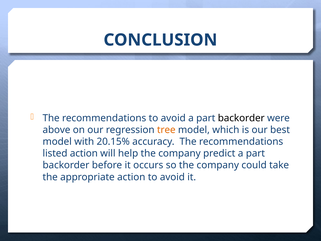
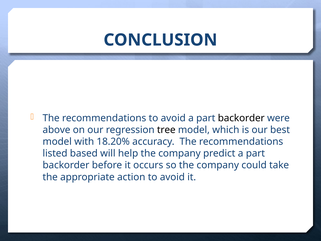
tree colour: orange -> black
20.15%: 20.15% -> 18.20%
listed action: action -> based
